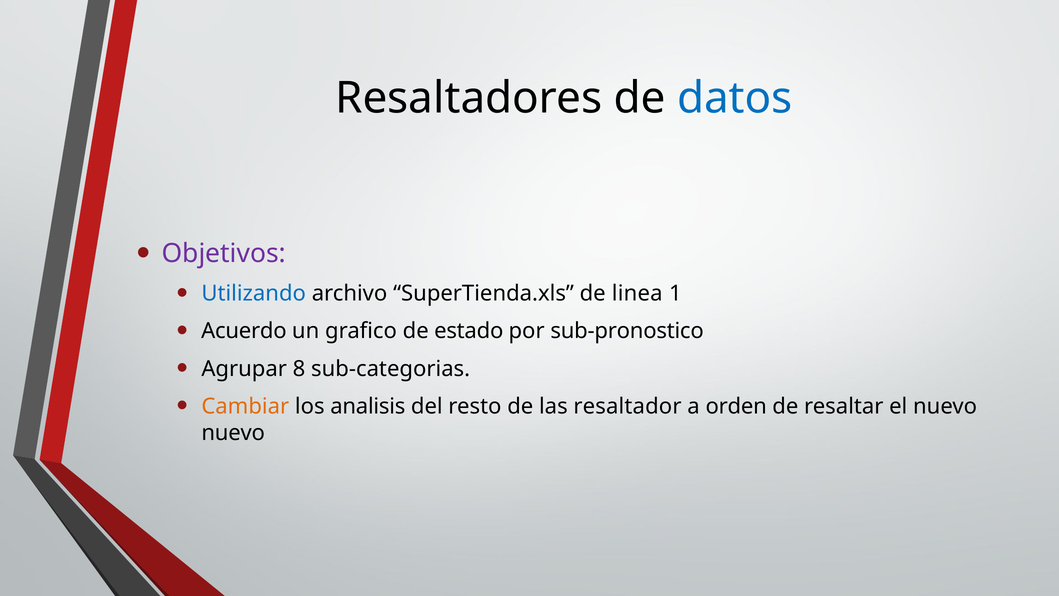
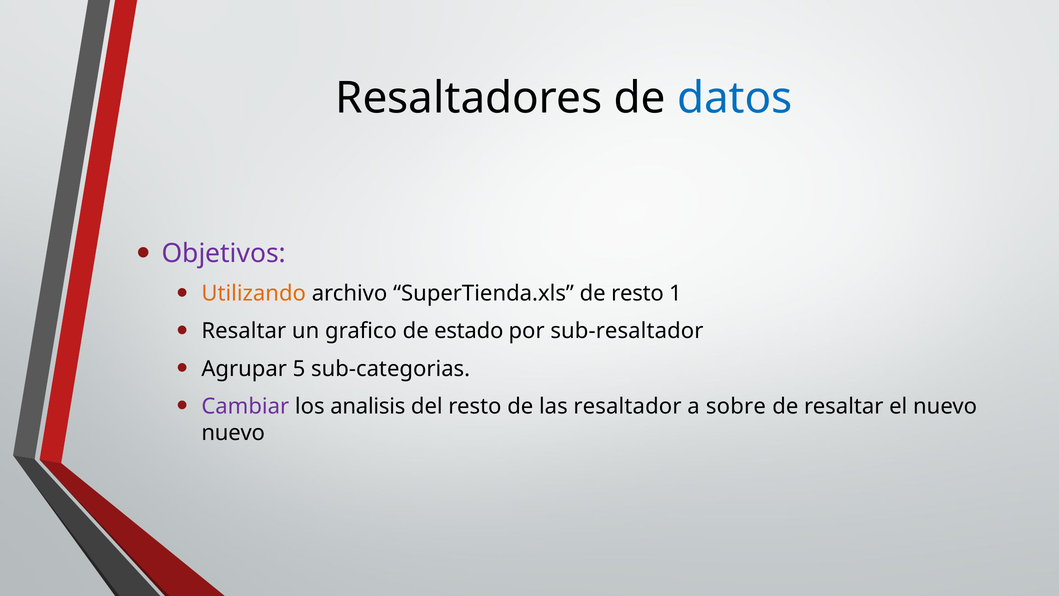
Utilizando colour: blue -> orange
de linea: linea -> resto
Acuerdo at (244, 331): Acuerdo -> Resaltar
sub-pronostico: sub-pronostico -> sub-resaltador
8: 8 -> 5
Cambiar colour: orange -> purple
orden: orden -> sobre
